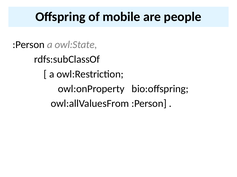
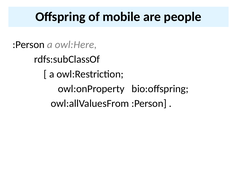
owl:State: owl:State -> owl:Here
